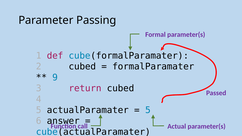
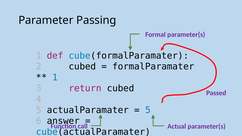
9 at (55, 78): 9 -> 1
